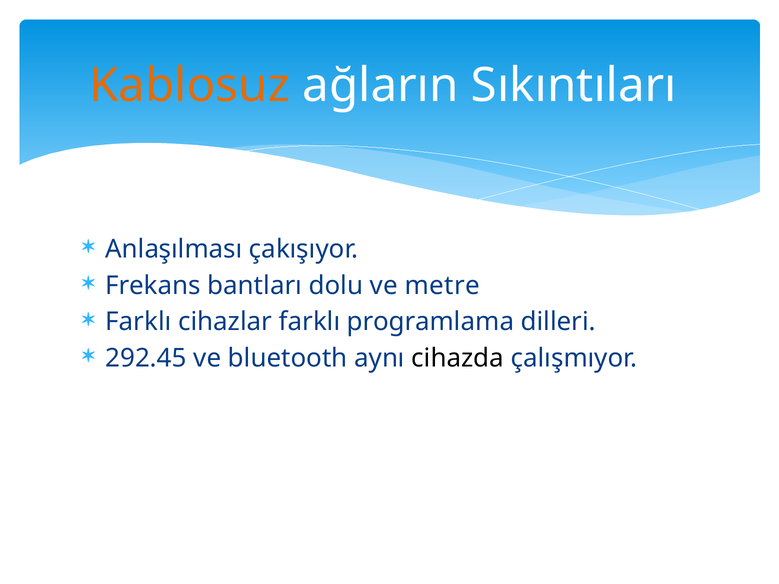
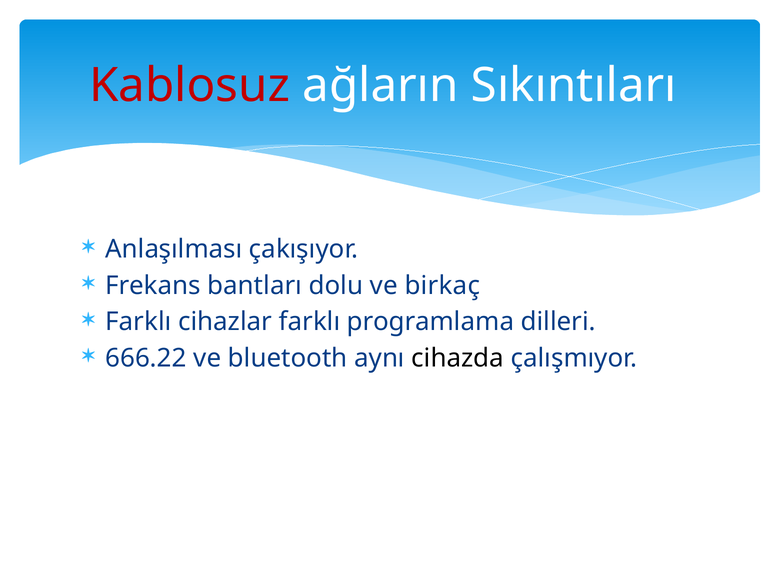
Kablosuz colour: orange -> red
metre: metre -> birkaç
292.45: 292.45 -> 666.22
